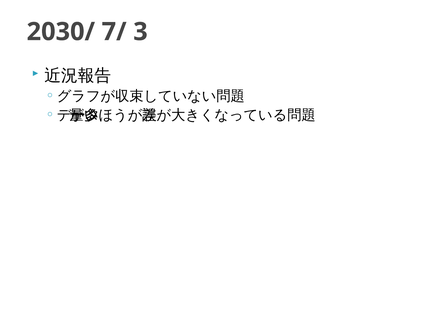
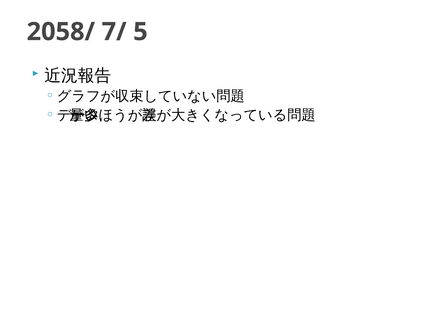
2030/: 2030/ -> 2058/
3: 3 -> 5
